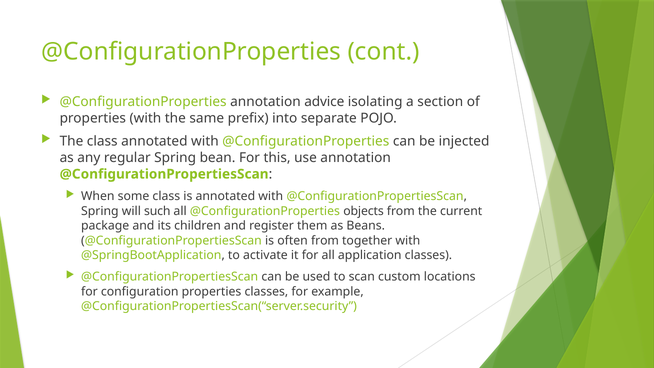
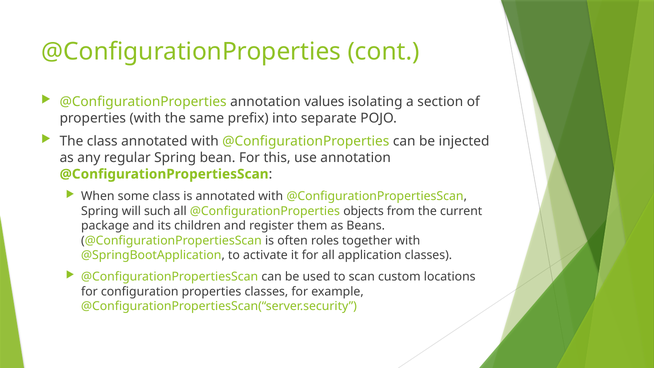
advice: advice -> values
often from: from -> roles
